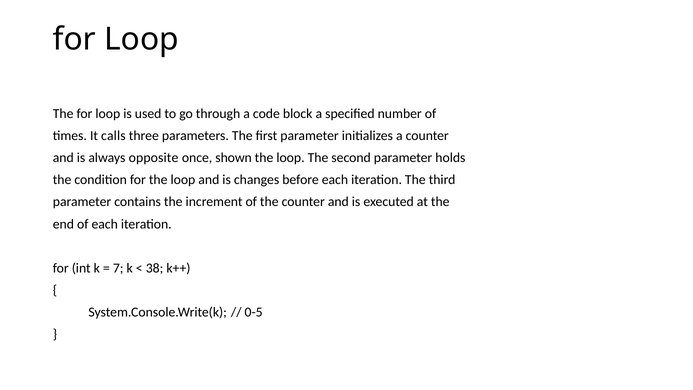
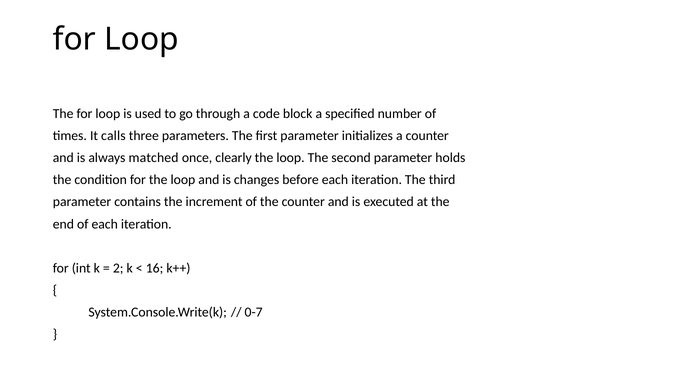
opposite: opposite -> matched
shown: shown -> clearly
7: 7 -> 2
38: 38 -> 16
0-5: 0-5 -> 0-7
